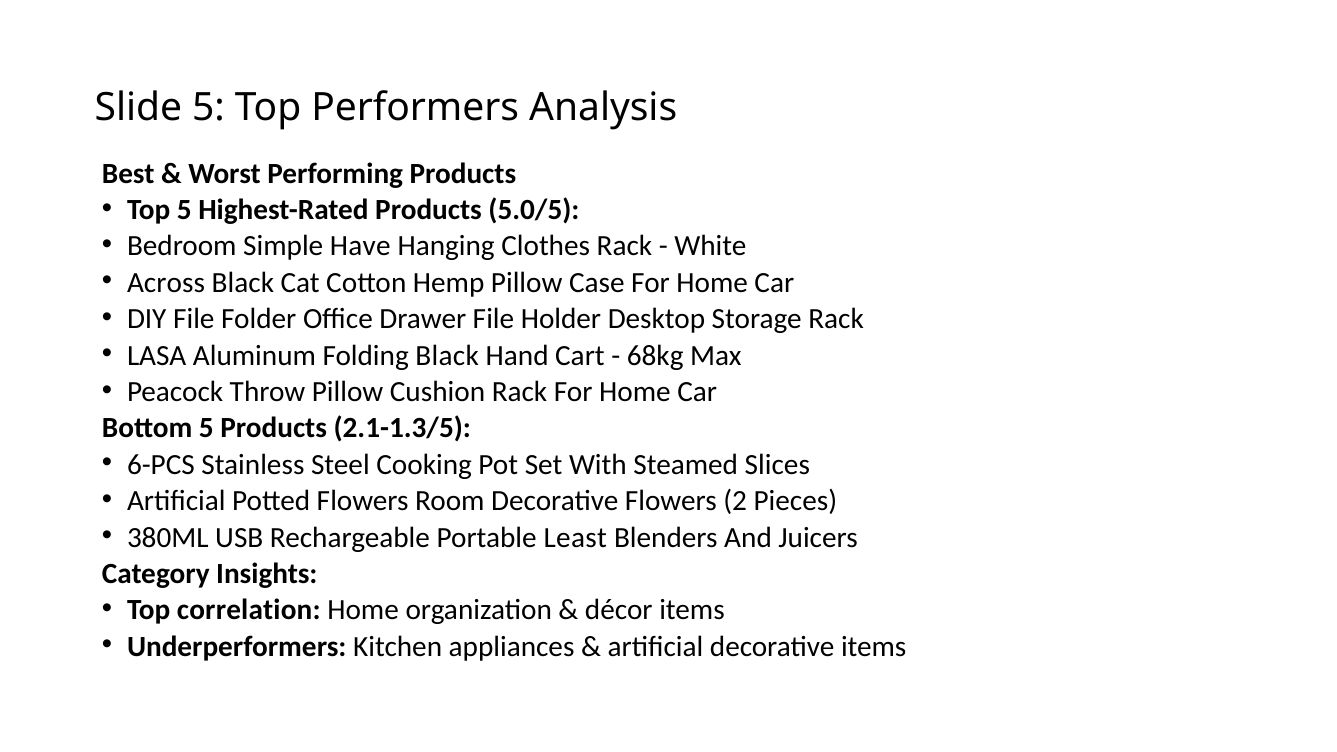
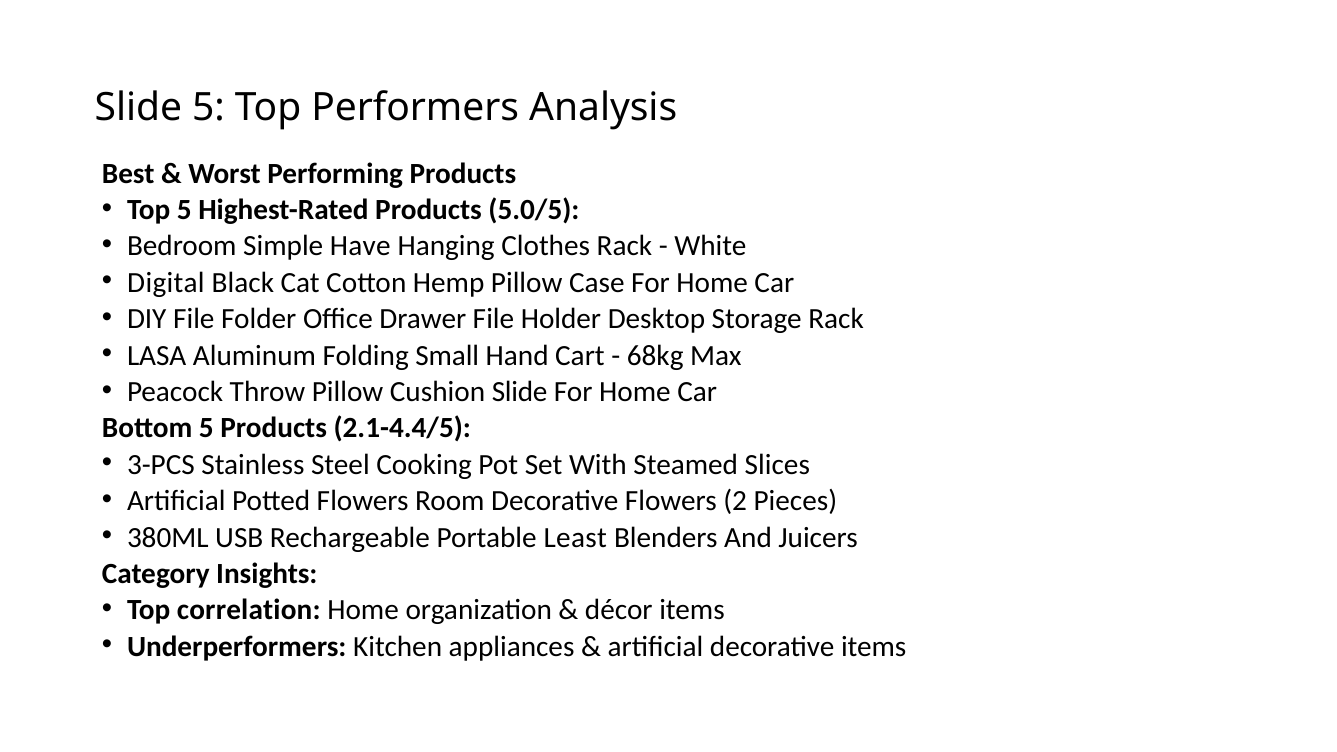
Across: Across -> Digital
Folding Black: Black -> Small
Cushion Rack: Rack -> Slide
2.1-1.3/5: 2.1-1.3/5 -> 2.1-4.4/5
6-PCS: 6-PCS -> 3-PCS
